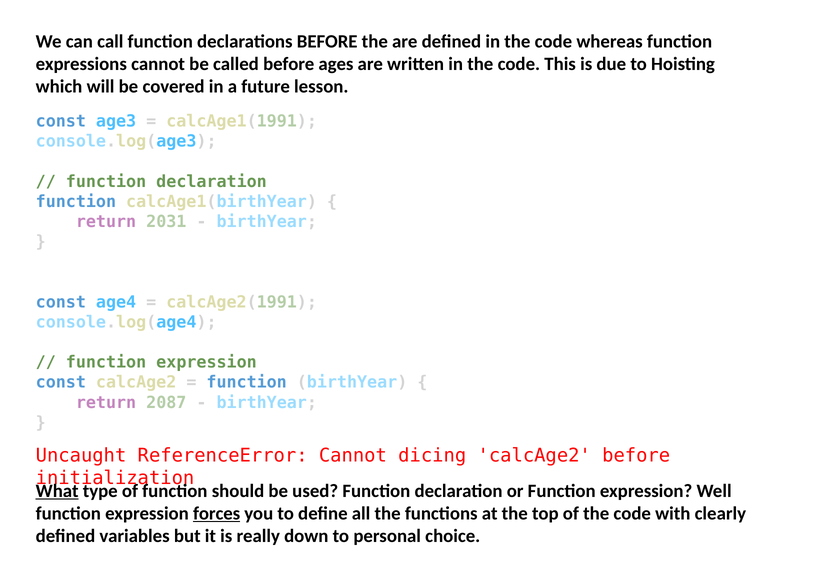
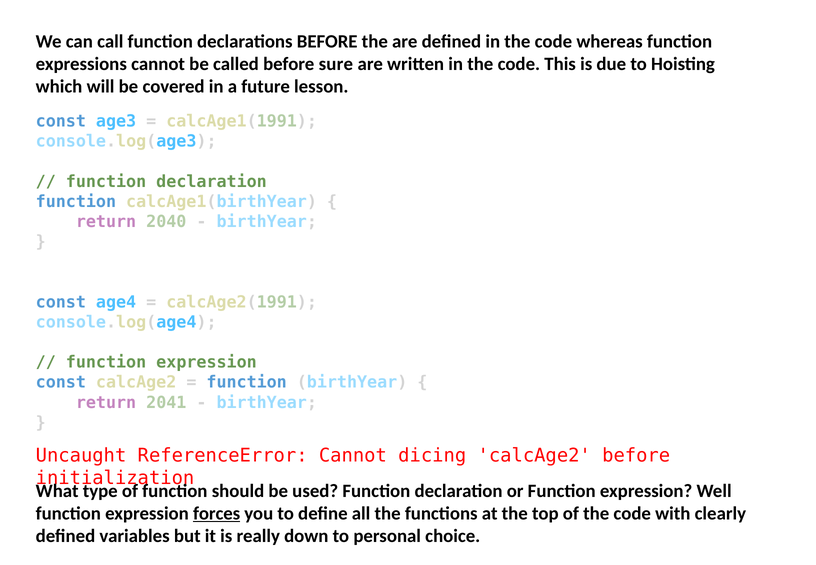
ages: ages -> sure
2031: 2031 -> 2040
2087: 2087 -> 2041
What underline: present -> none
